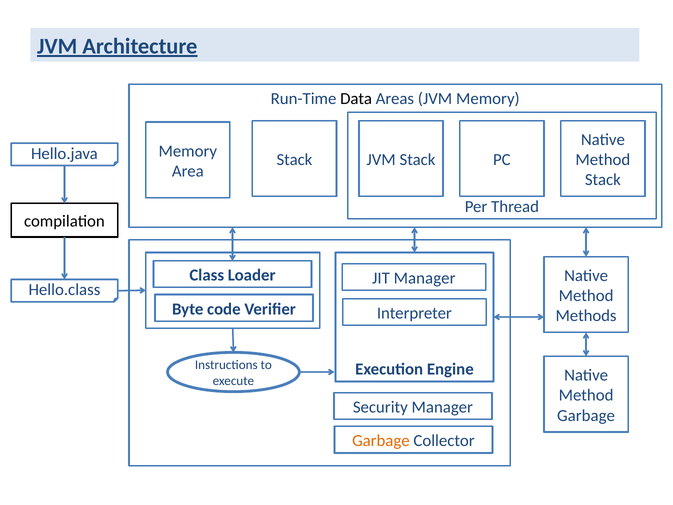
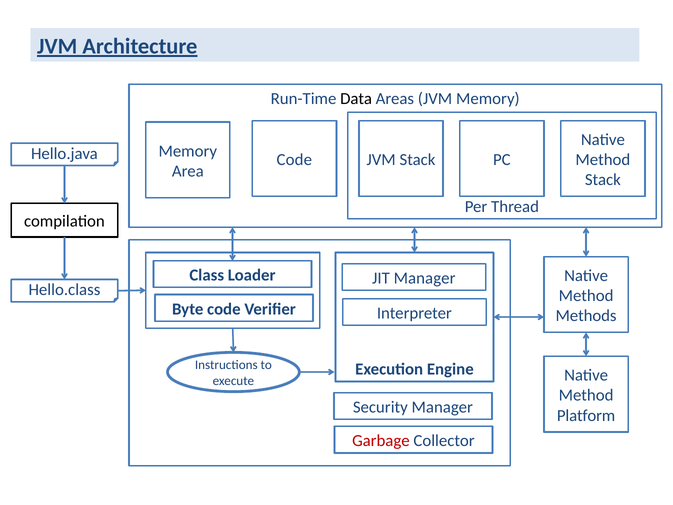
Stack at (294, 160): Stack -> Code
Garbage at (586, 415): Garbage -> Platform
Garbage at (381, 441) colour: orange -> red
